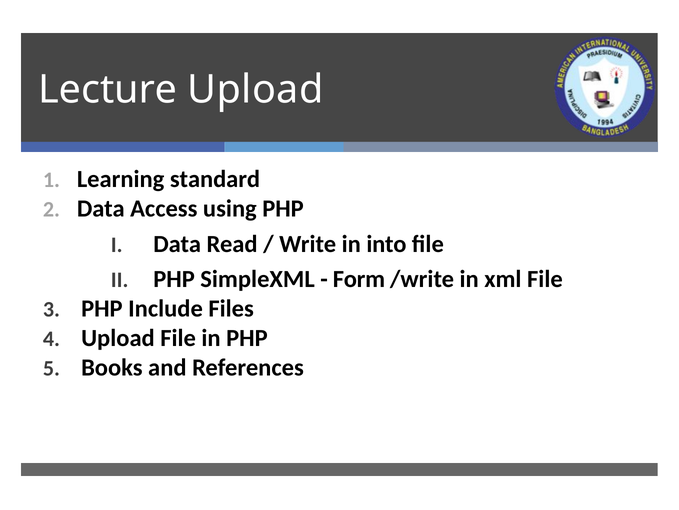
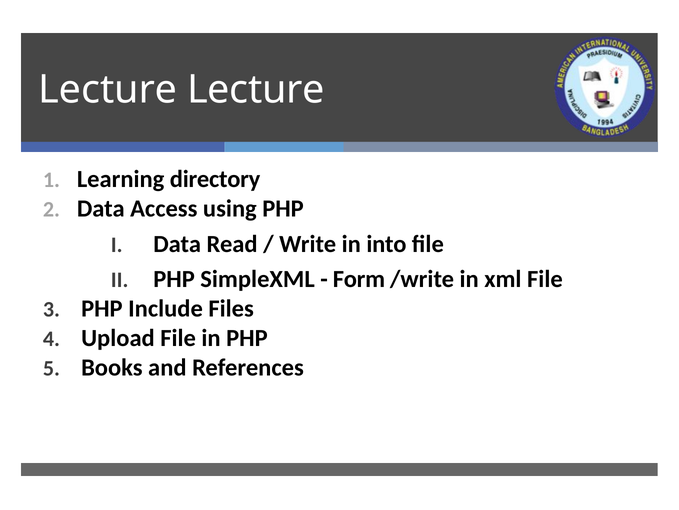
Lecture Upload: Upload -> Lecture
standard: standard -> directory
